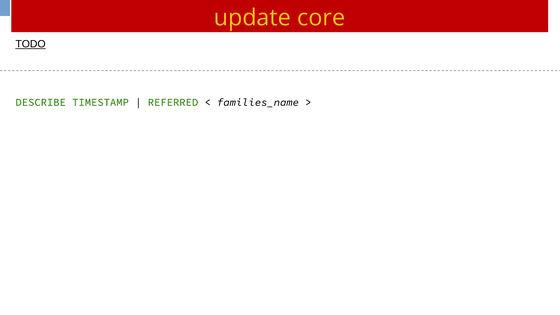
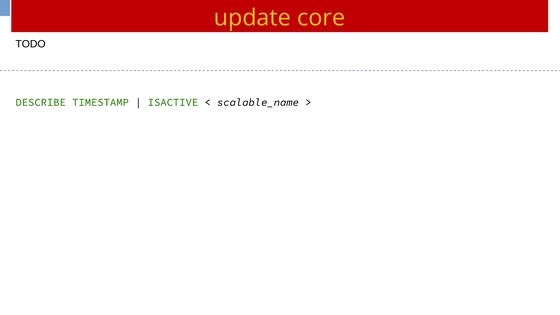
TODO underline: present -> none
REFERRED: REFERRED -> ISACTIVE
families_name: families_name -> scalable_name
